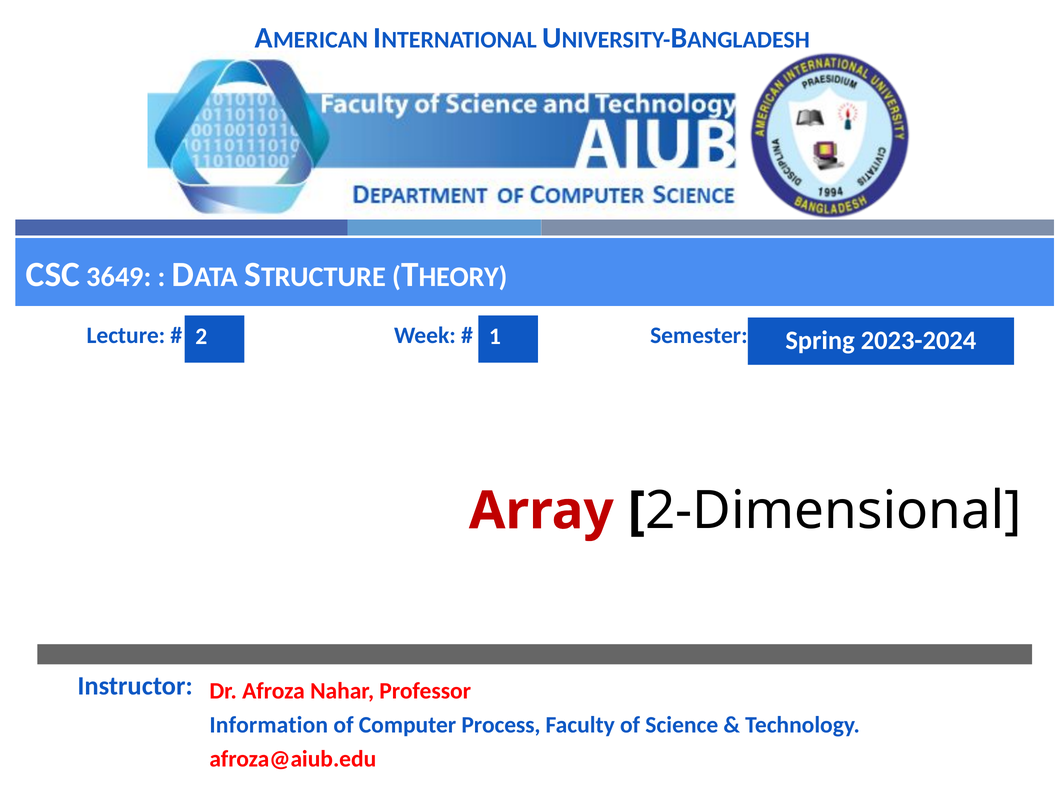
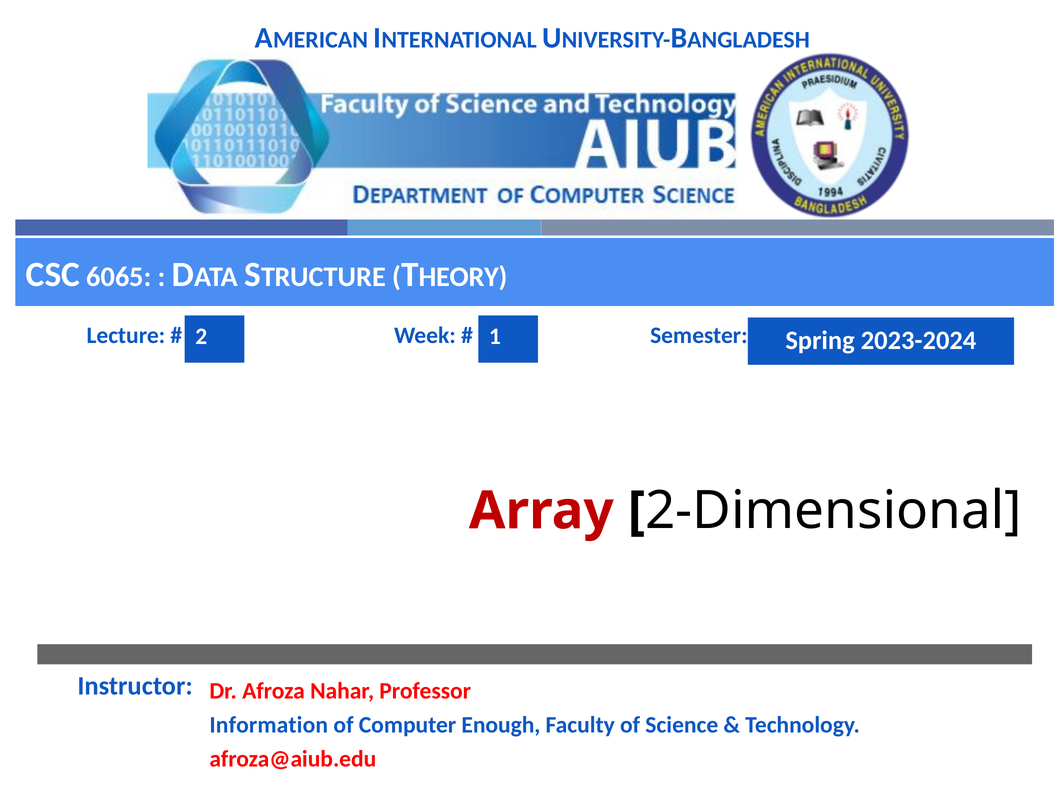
3649: 3649 -> 6065
Process: Process -> Enough
